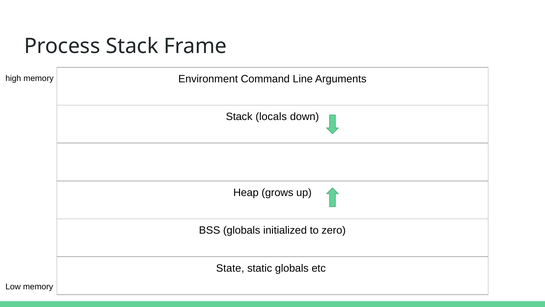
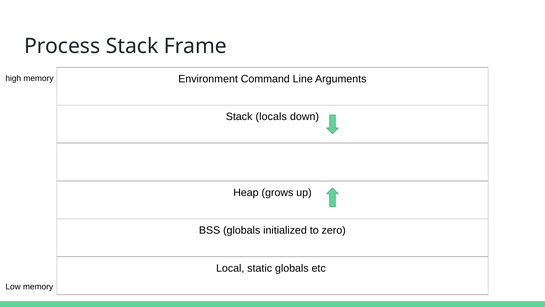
State: State -> Local
